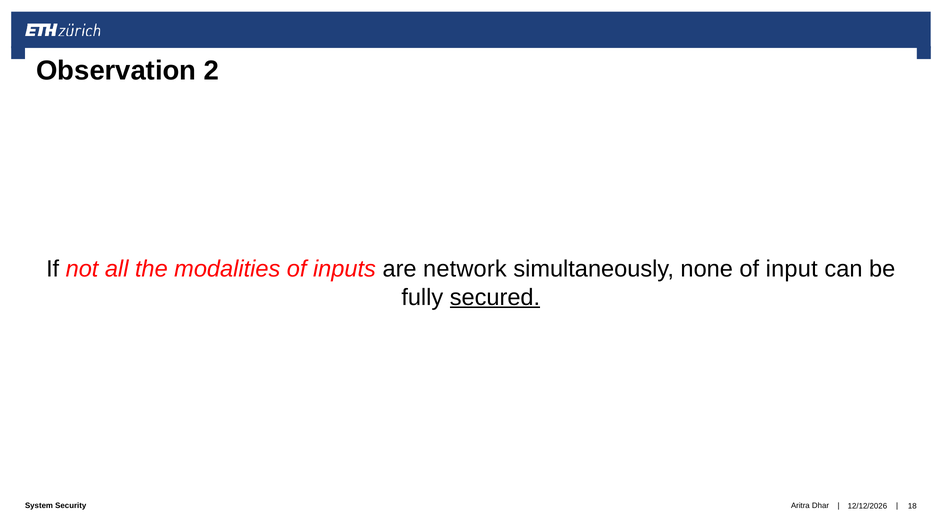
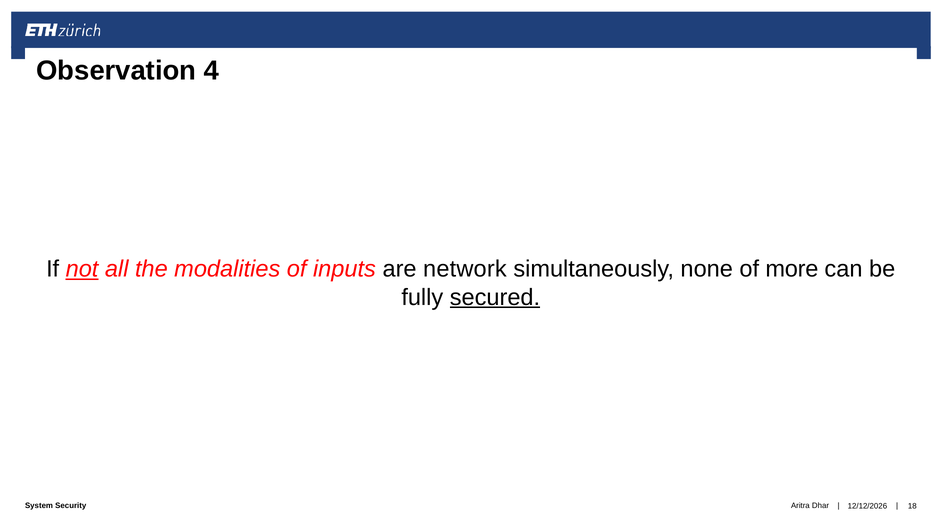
2: 2 -> 4
not underline: none -> present
input: input -> more
